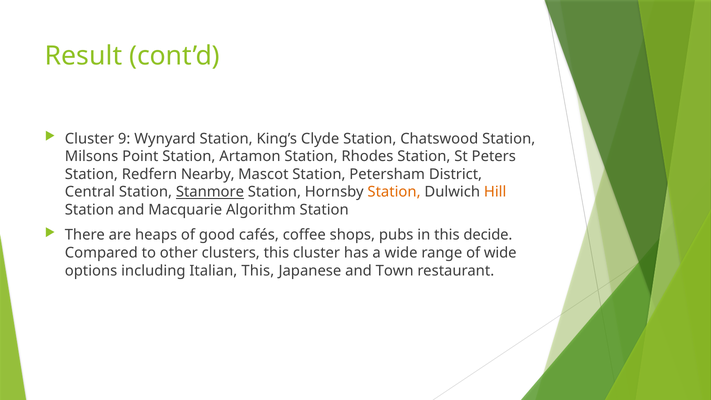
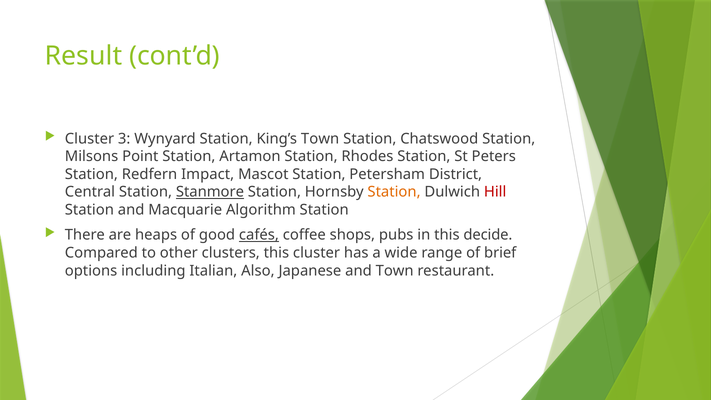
9: 9 -> 3
King’s Clyde: Clyde -> Town
Nearby: Nearby -> Impact
Hill colour: orange -> red
cafés underline: none -> present
of wide: wide -> brief
Italian This: This -> Also
